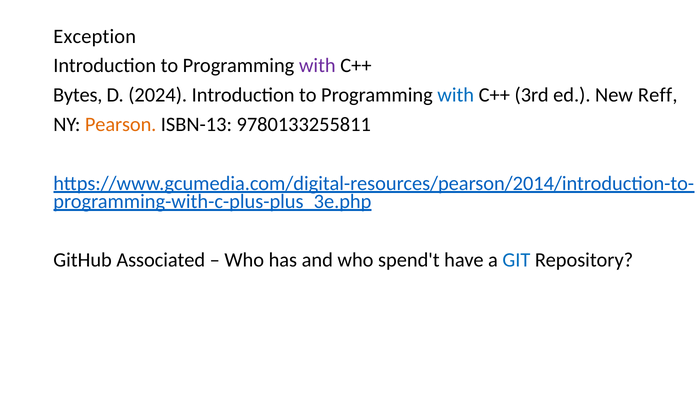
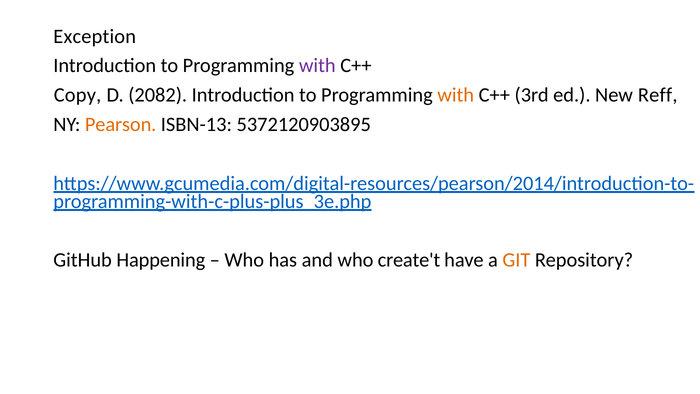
Bytes: Bytes -> Copy
2024: 2024 -> 2082
with at (456, 95) colour: blue -> orange
9780133255811: 9780133255811 -> 5372120903895
Associated: Associated -> Happening
spend't: spend't -> create't
GIT colour: blue -> orange
